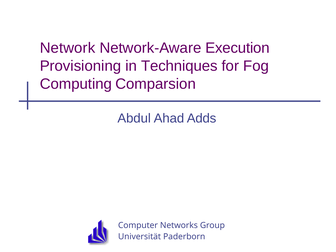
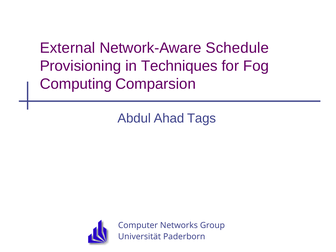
Network: Network -> External
Execution: Execution -> Schedule
Adds: Adds -> Tags
